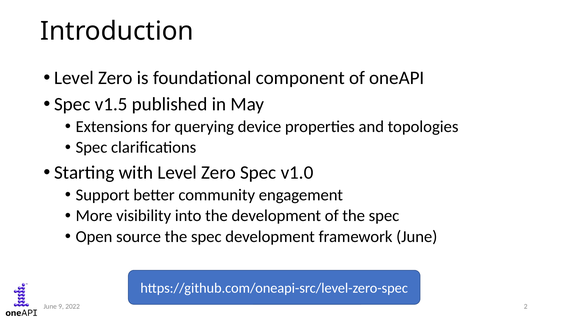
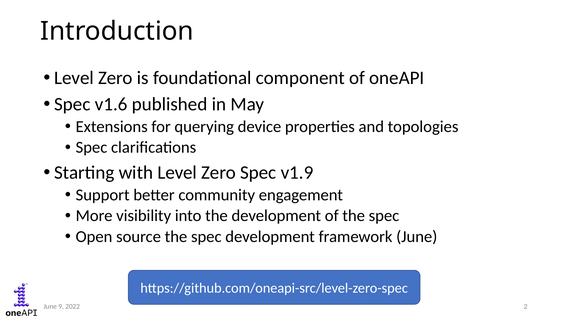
v1.5: v1.5 -> v1.6
v1.0: v1.0 -> v1.9
